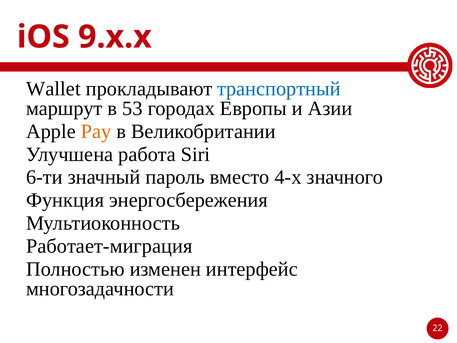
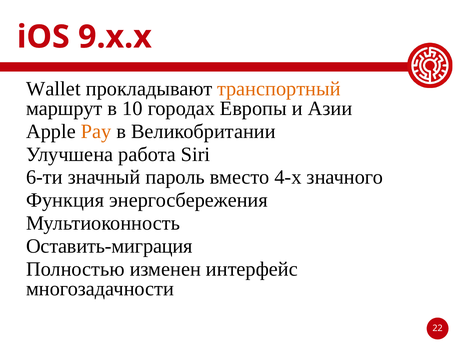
транспортный colour: blue -> orange
53: 53 -> 10
Работает-миграция: Работает-миграция -> Оставить-миграция
